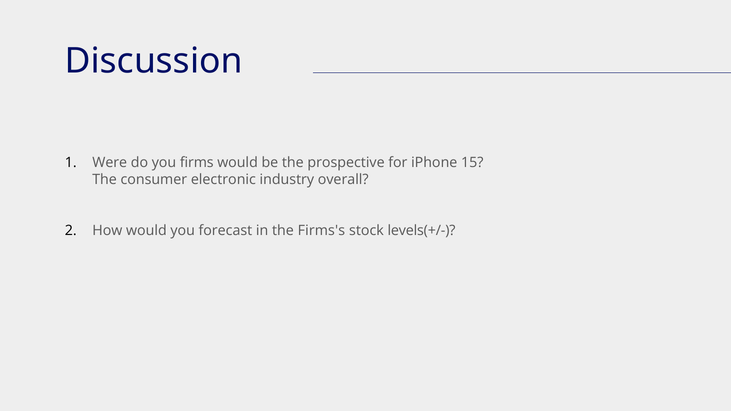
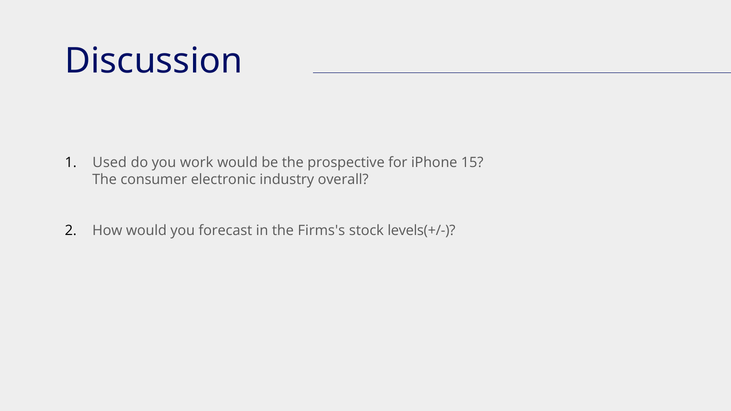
Were: Were -> Used
firms: firms -> work
